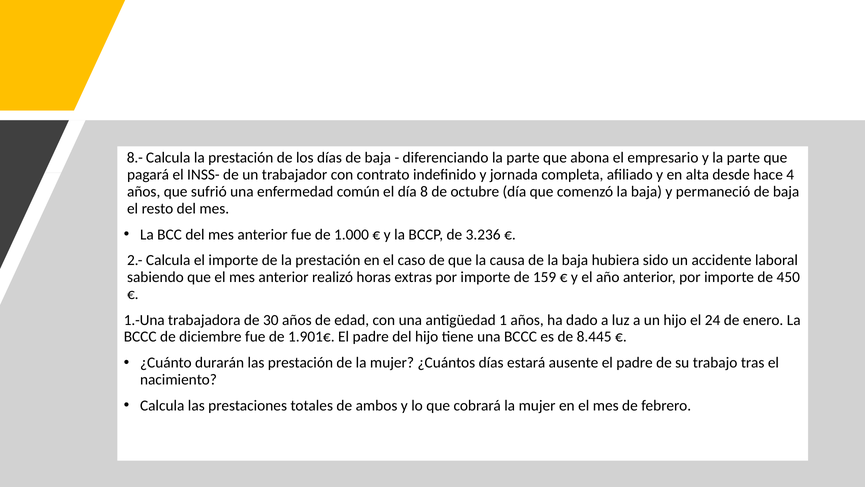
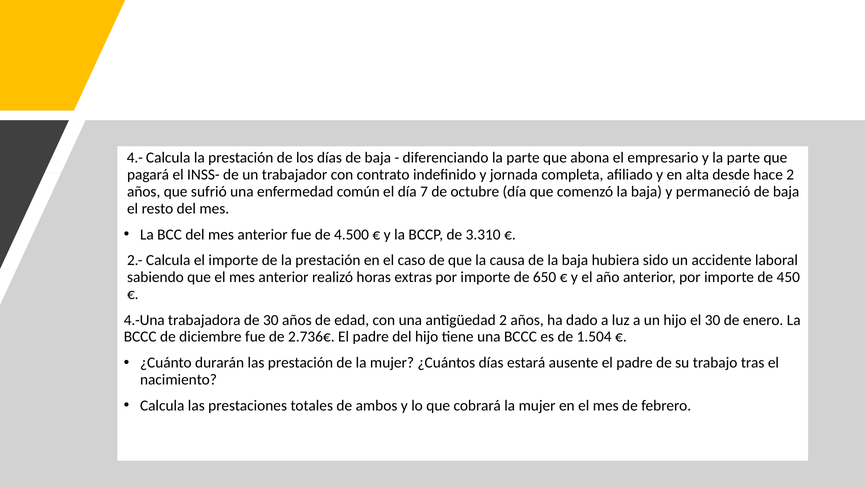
8.-: 8.- -> 4.-
hace 4: 4 -> 2
8: 8 -> 7
1.000: 1.000 -> 4.500
3.236: 3.236 -> 3.310
159: 159 -> 650
1.-Una: 1.-Una -> 4.-Una
antigüedad 1: 1 -> 2
el 24: 24 -> 30
1.901€: 1.901€ -> 2.736€
8.445: 8.445 -> 1.504
